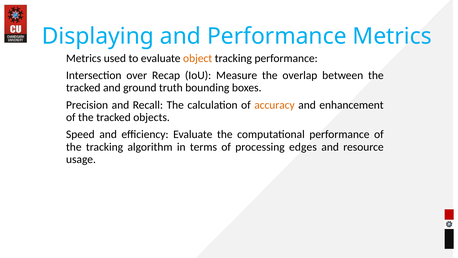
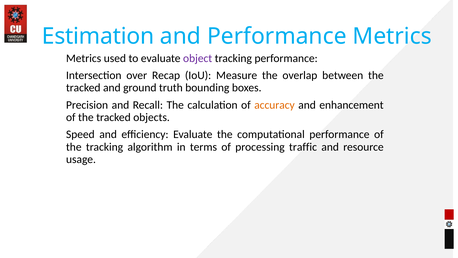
Displaying: Displaying -> Estimation
object colour: orange -> purple
edges: edges -> traffic
